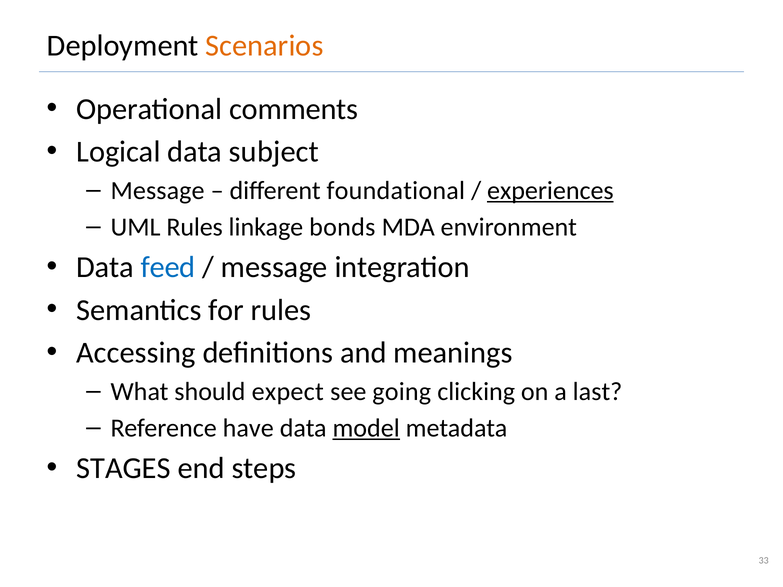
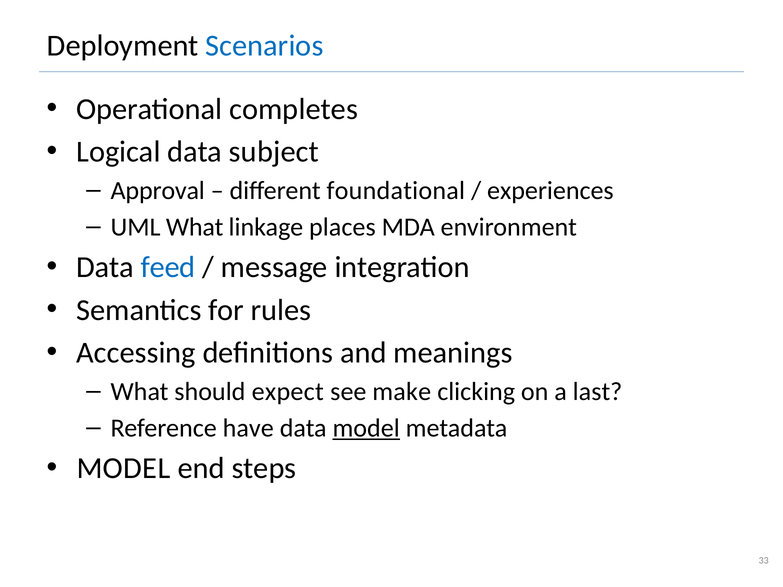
Scenarios colour: orange -> blue
comments: comments -> completes
Message at (158, 191): Message -> Approval
experiences underline: present -> none
UML Rules: Rules -> What
bonds: bonds -> places
going: going -> make
STAGES at (124, 469): STAGES -> MODEL
